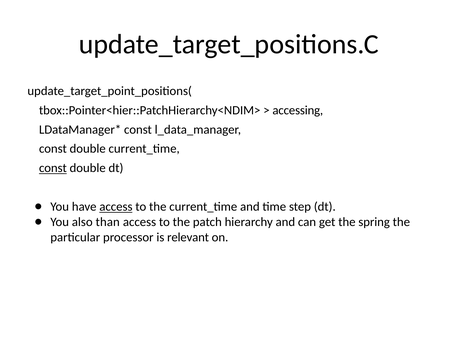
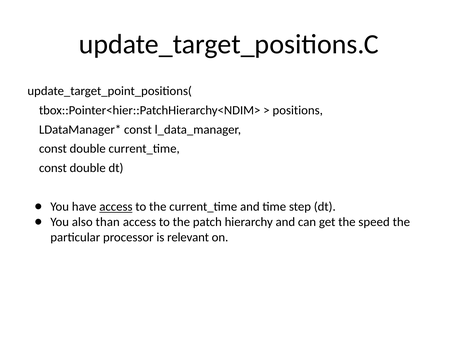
accessing: accessing -> positions
const at (53, 168) underline: present -> none
spring: spring -> speed
